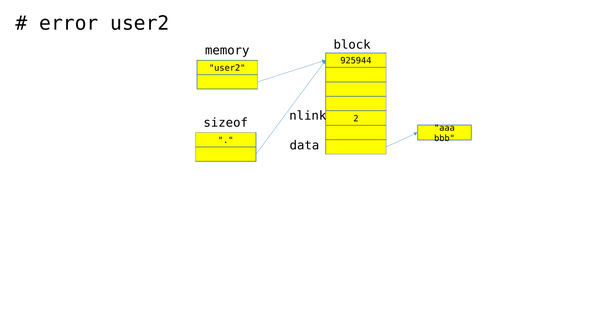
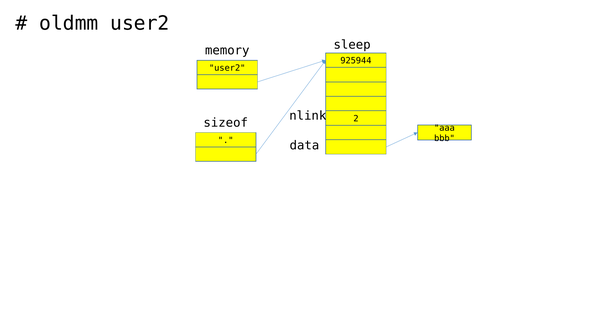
error: error -> oldmm
block: block -> sleep
